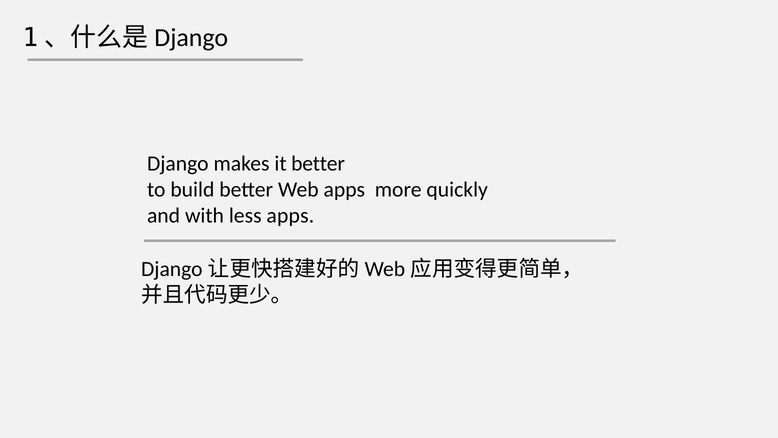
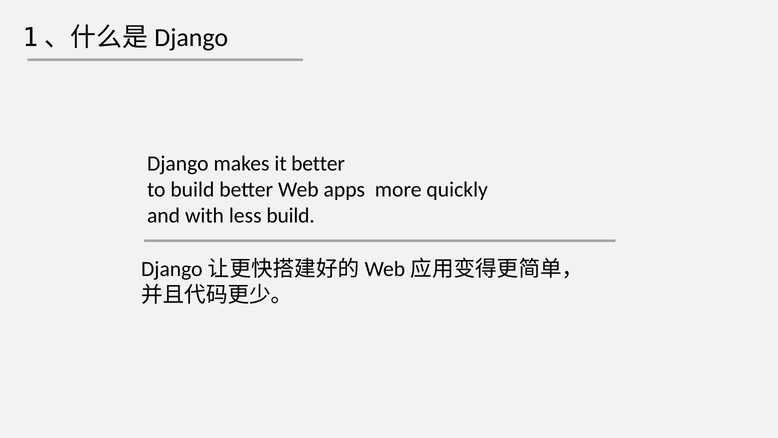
less apps: apps -> build
